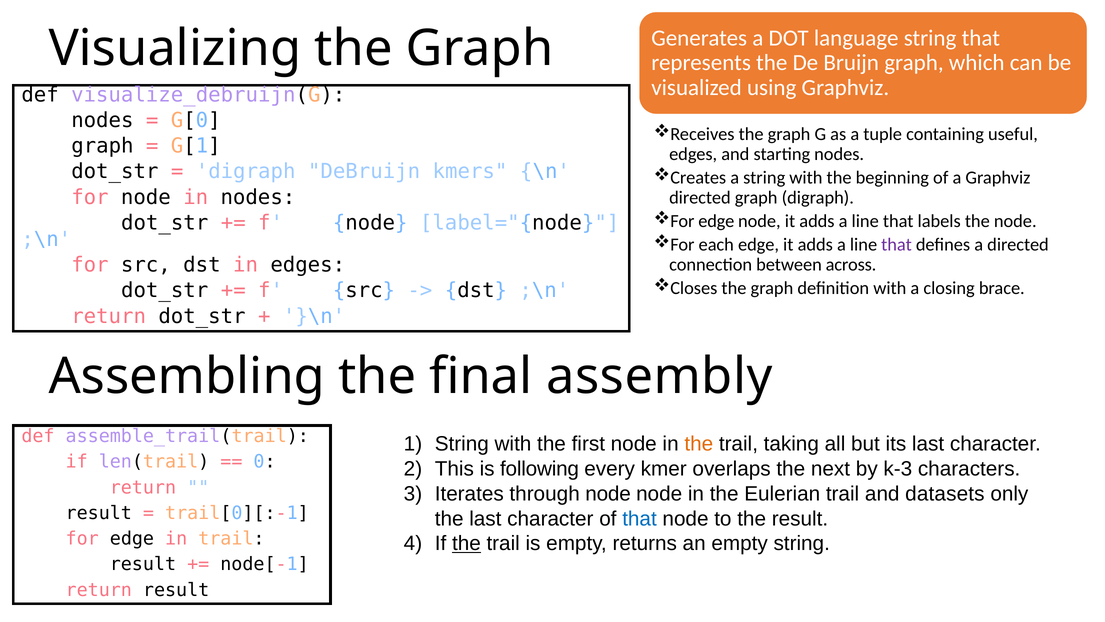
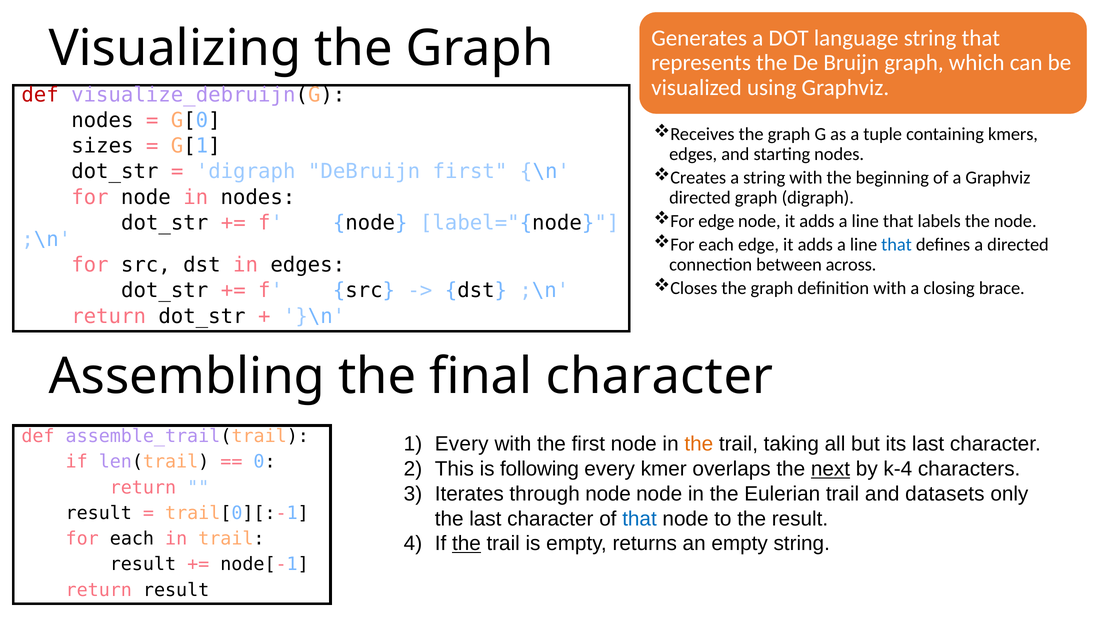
def at (40, 95) colour: black -> red
useful: useful -> kmers
graph at (102, 146): graph -> sizes
DeBruijn kmers: kmers -> first
that at (897, 244) colour: purple -> blue
final assembly: assembly -> character
String at (462, 444): String -> Every
next underline: none -> present
k-3: k-3 -> k-4
for edge: edge -> each
